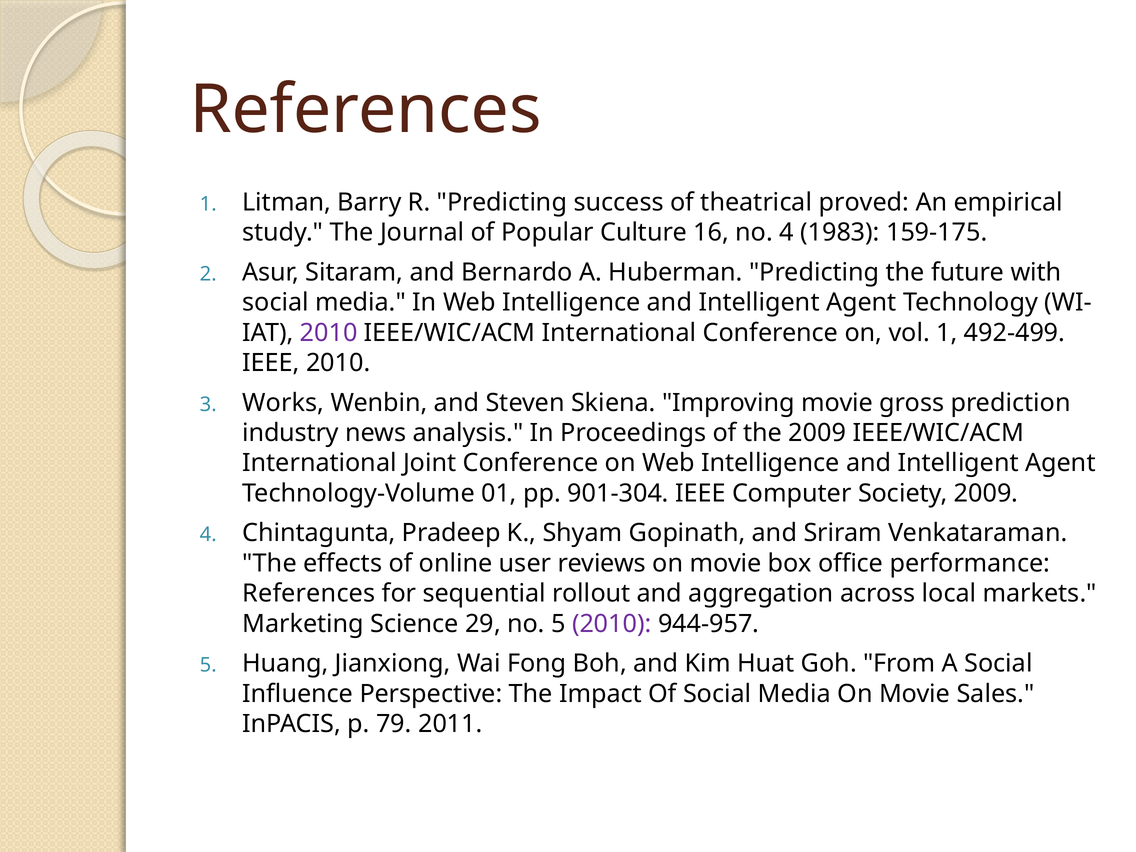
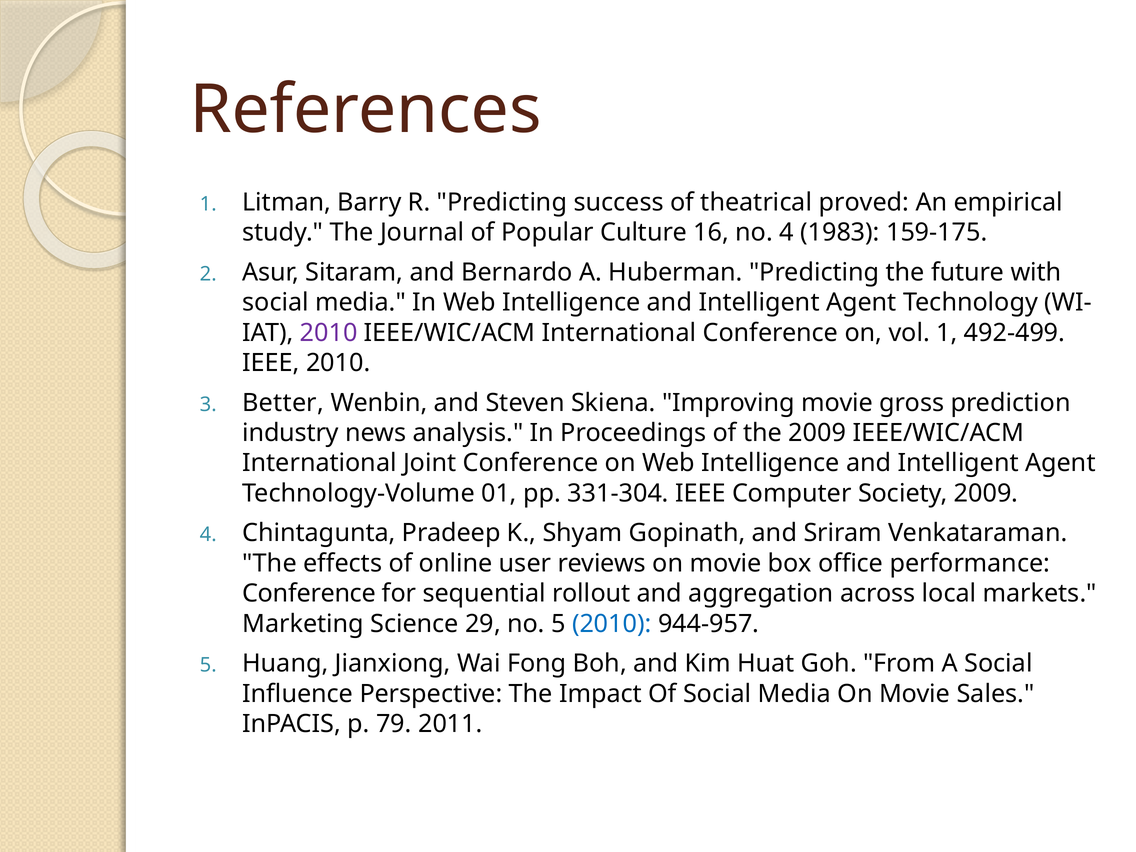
Works: Works -> Better
901-304: 901-304 -> 331-304
References at (309, 594): References -> Conference
2010 at (612, 624) colour: purple -> blue
